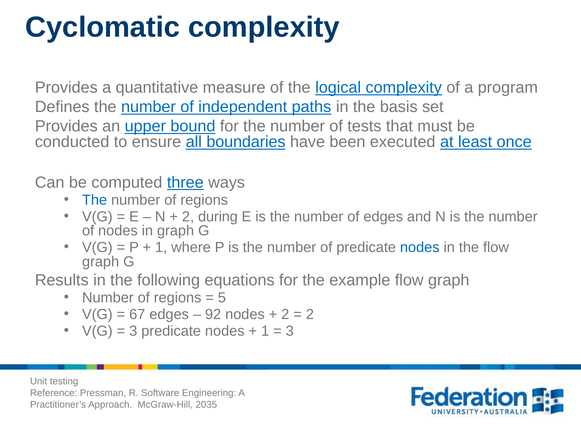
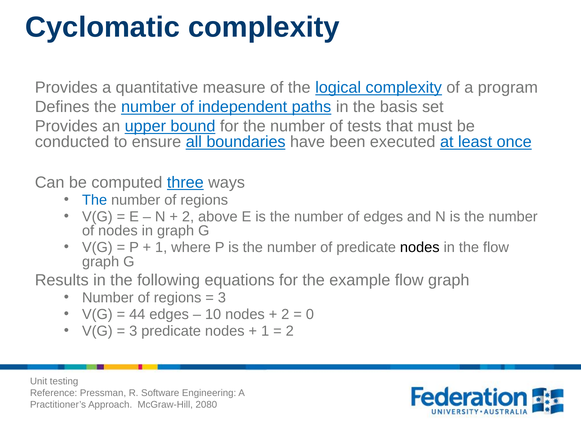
during: during -> above
nodes at (420, 247) colour: blue -> black
5 at (222, 298): 5 -> 3
67: 67 -> 44
92: 92 -> 10
2 at (310, 314): 2 -> 0
3 at (290, 331): 3 -> 2
2035: 2035 -> 2080
